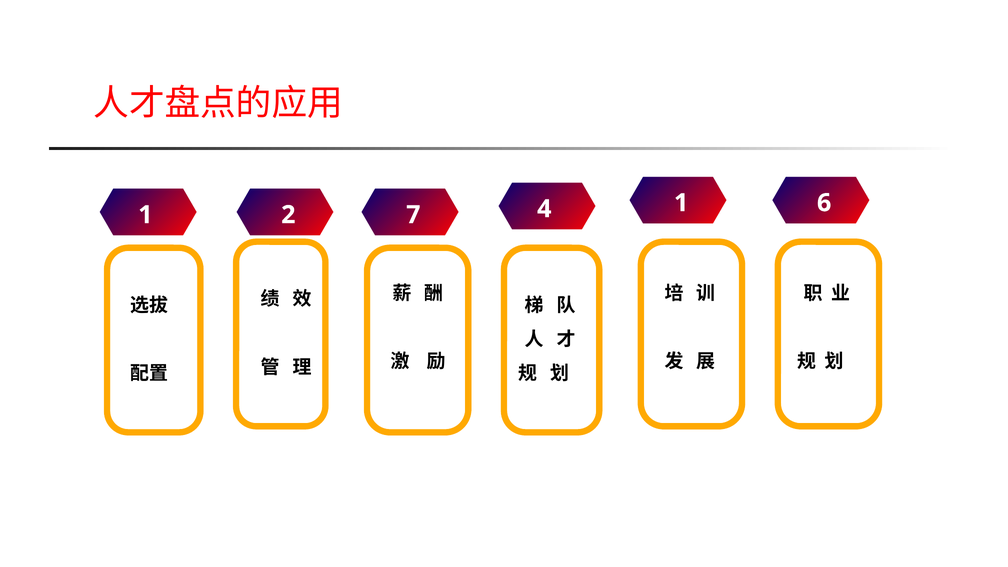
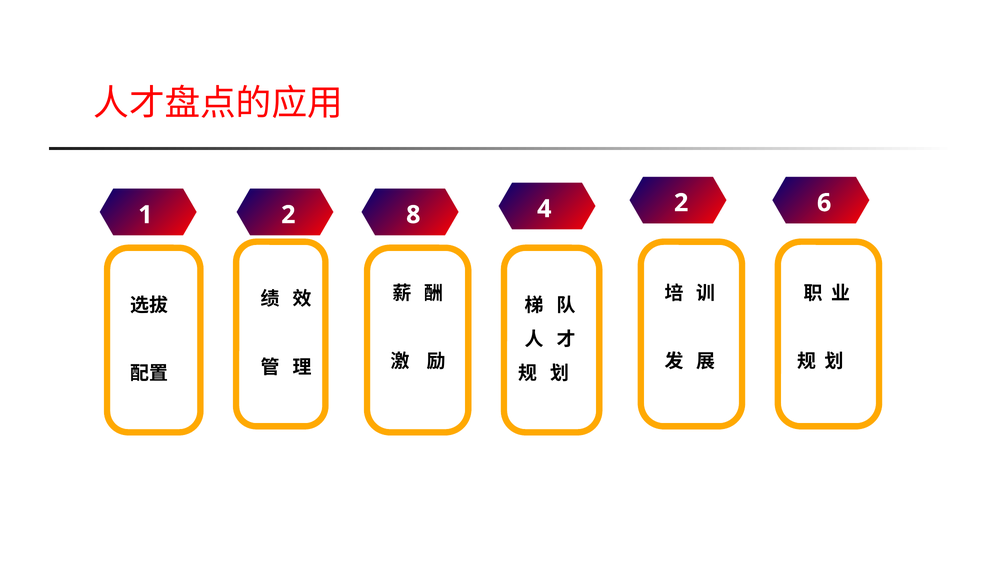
7: 7 -> 8
4 1: 1 -> 2
